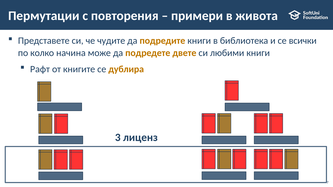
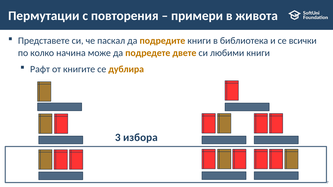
чудите: чудите -> паскал
лиценз: лиценз -> избора
